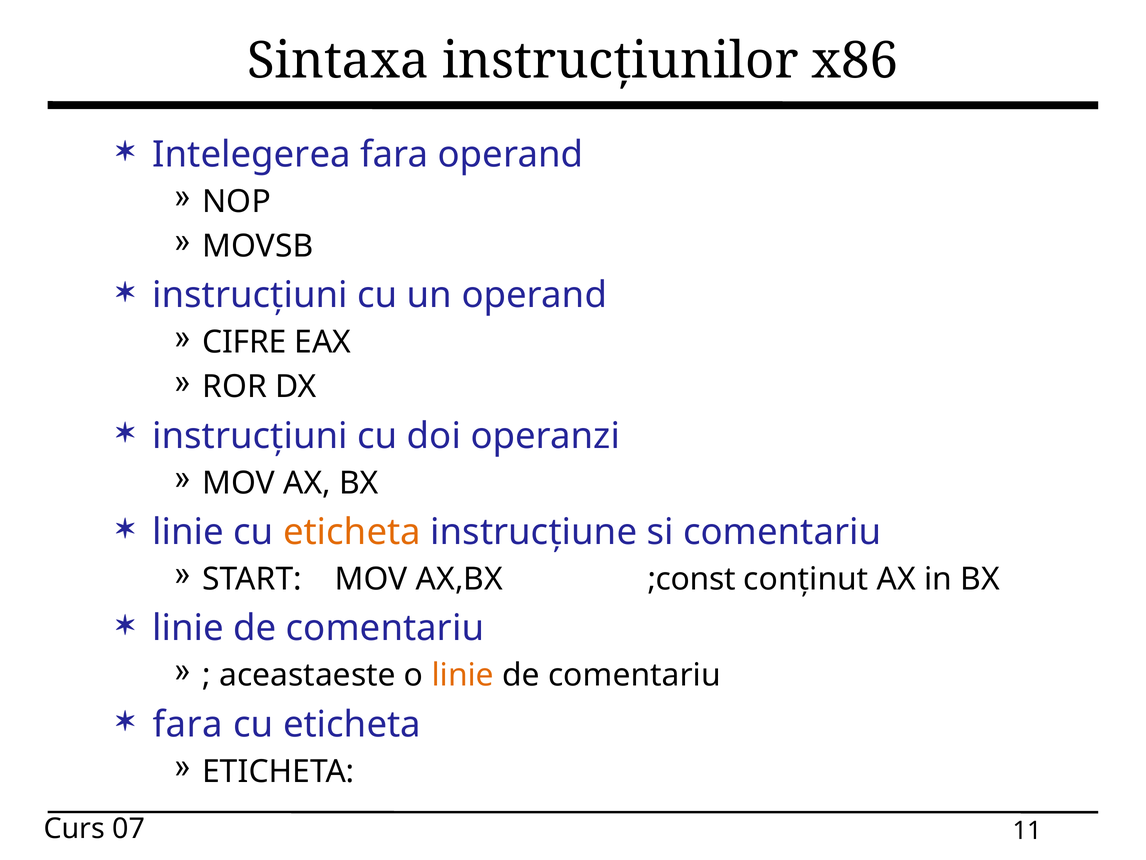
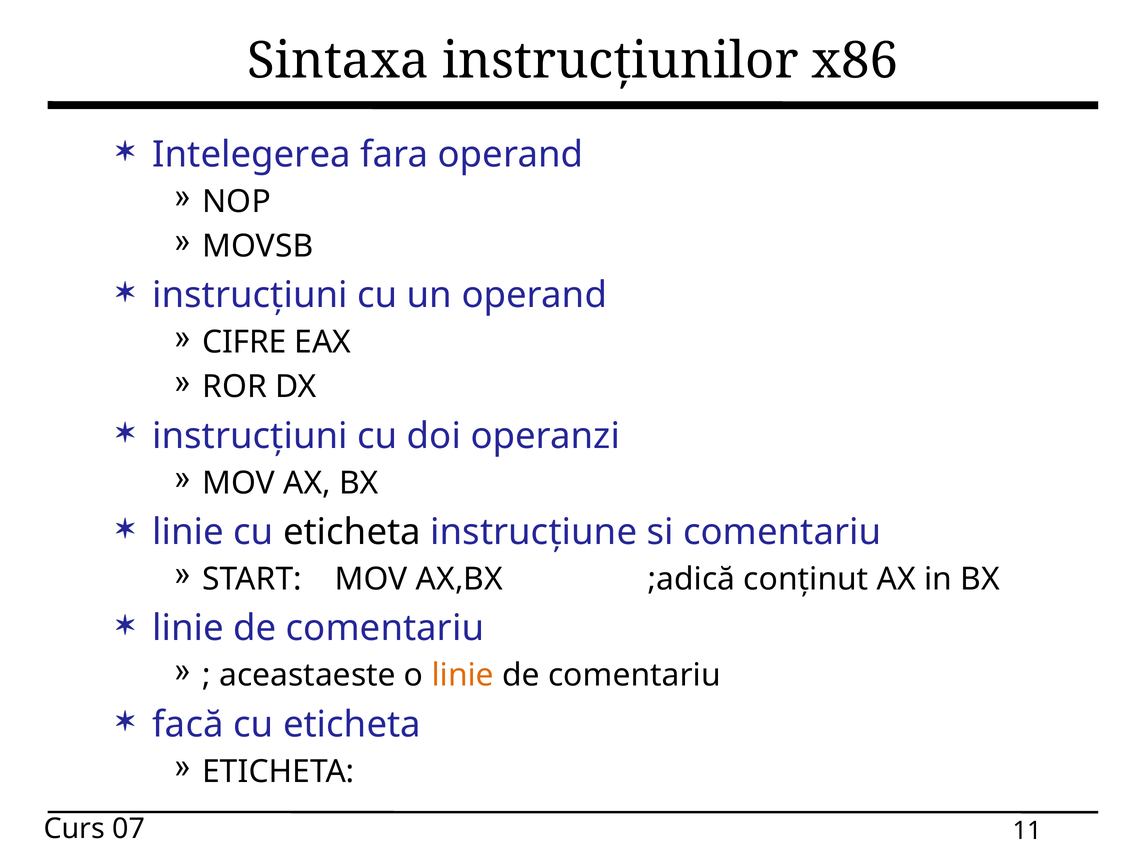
eticheta at (352, 532) colour: orange -> black
;const: ;const -> ;adică
fara at (188, 724): fara -> facă
